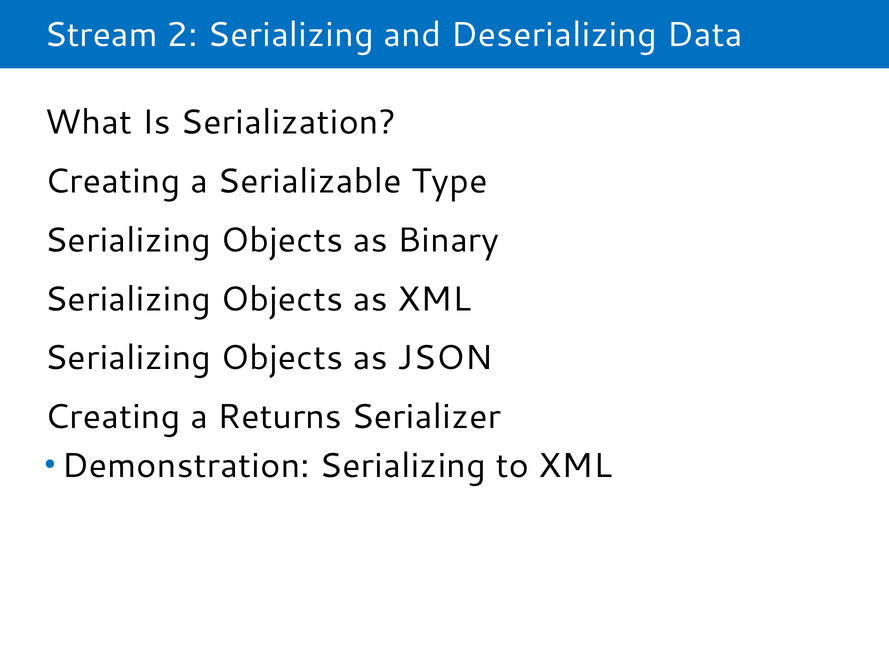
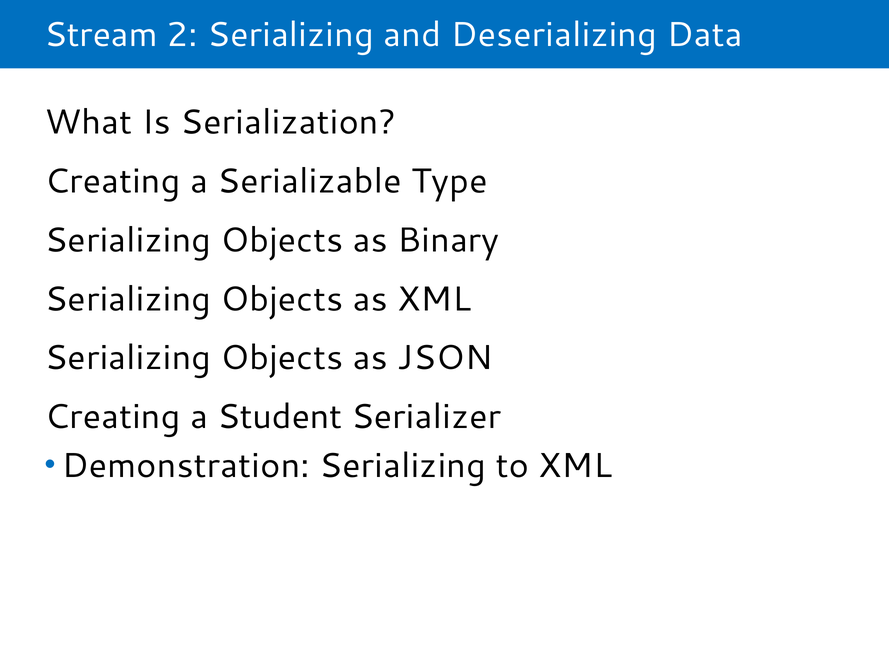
Returns: Returns -> Student
